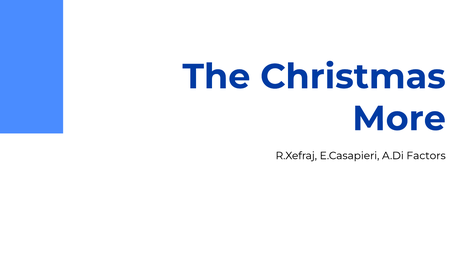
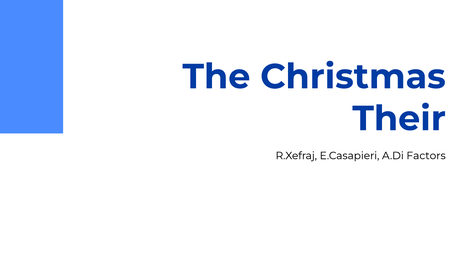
More: More -> Their
